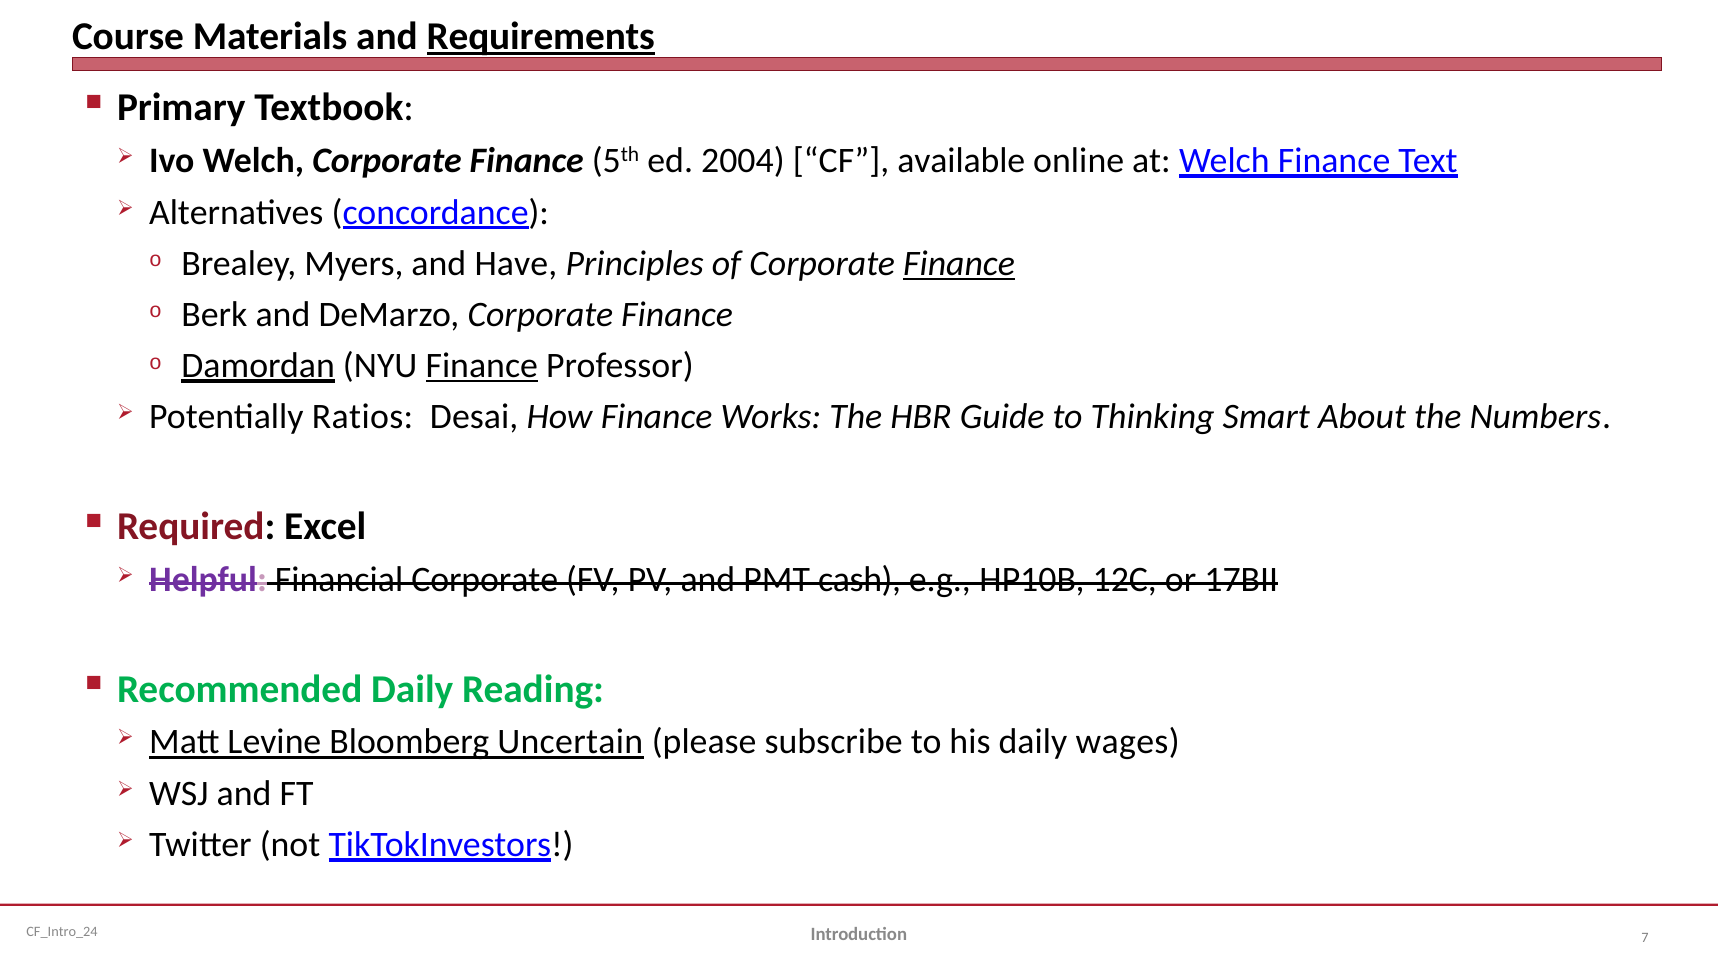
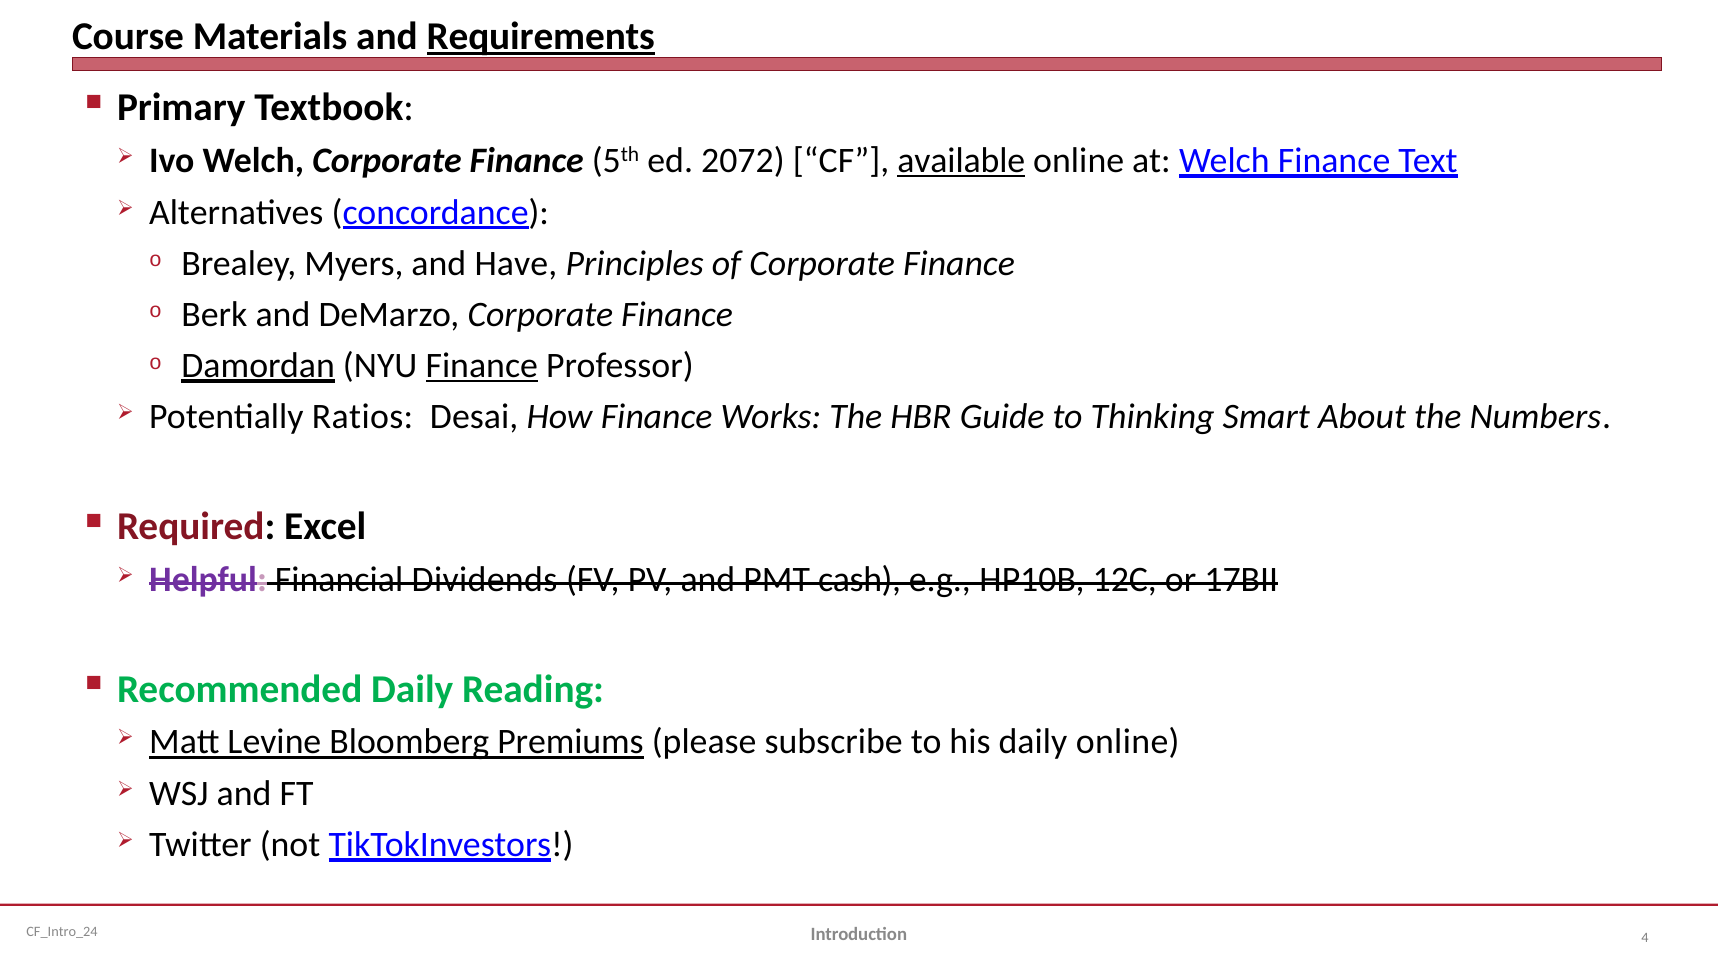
2004: 2004 -> 2072
available underline: none -> present
Finance at (959, 264) underline: present -> none
Financial Corporate: Corporate -> Dividends
Uncertain: Uncertain -> Premiums
daily wages: wages -> online
7: 7 -> 4
